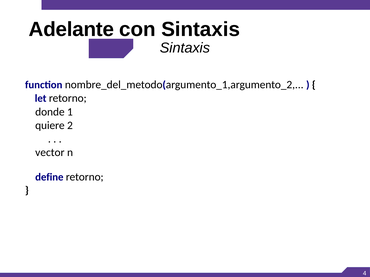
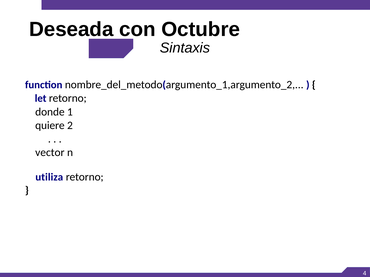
Adelante: Adelante -> Deseada
con Sintaxis: Sintaxis -> Octubre
define: define -> utiliza
